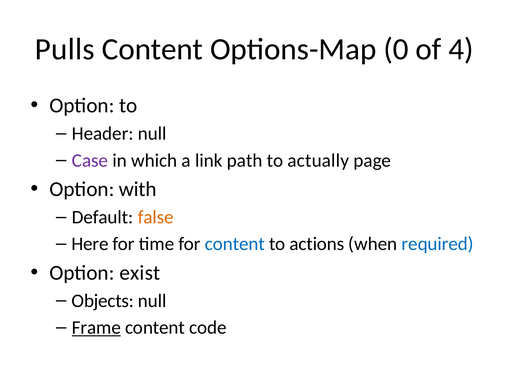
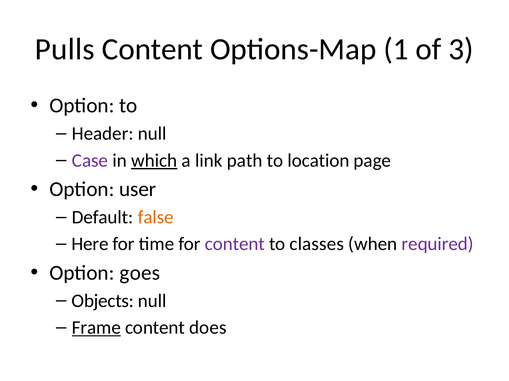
0: 0 -> 1
4: 4 -> 3
which underline: none -> present
actually: actually -> location
with: with -> user
content at (235, 244) colour: blue -> purple
actions: actions -> classes
required colour: blue -> purple
exist: exist -> goes
code: code -> does
